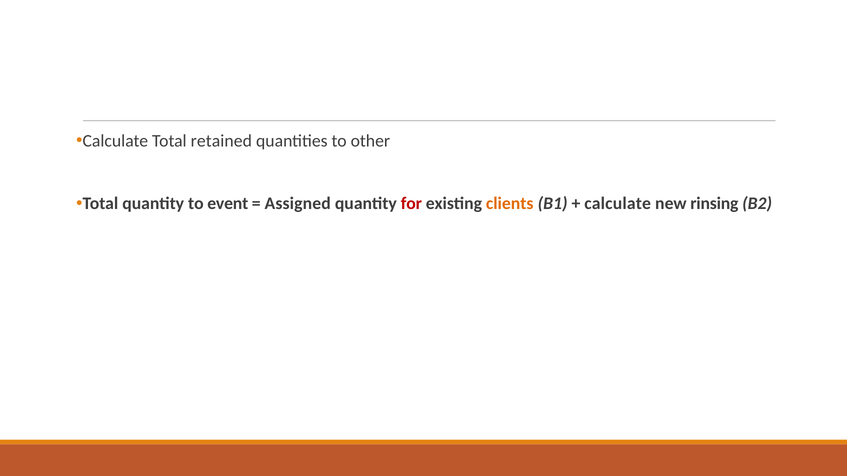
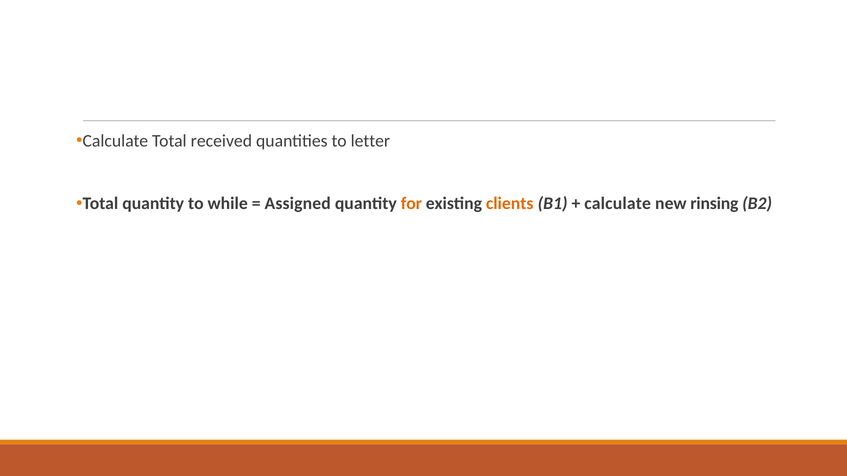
retained: retained -> received
other: other -> letter
event: event -> while
for colour: red -> orange
